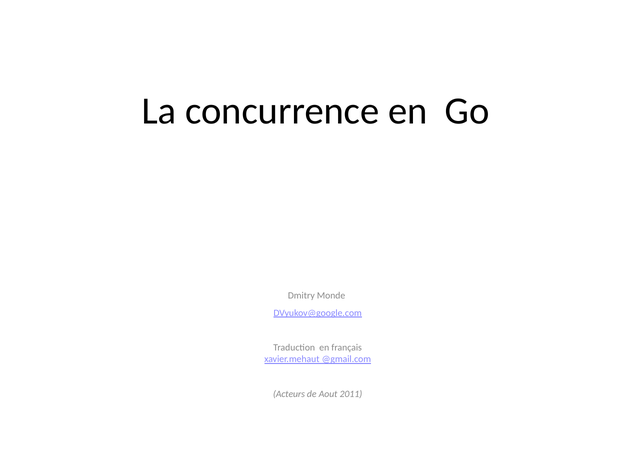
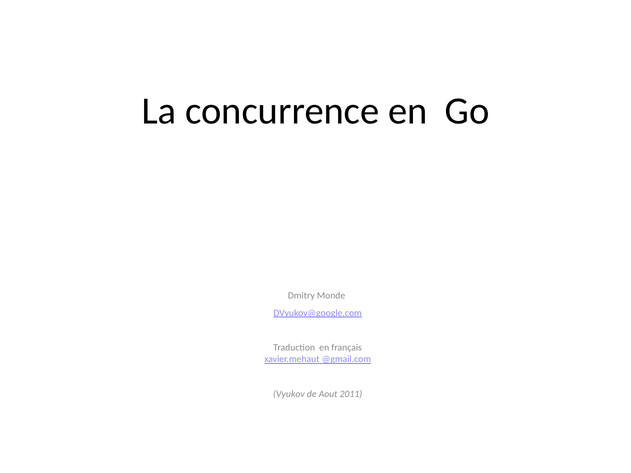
Acteurs: Acteurs -> Vyukov
